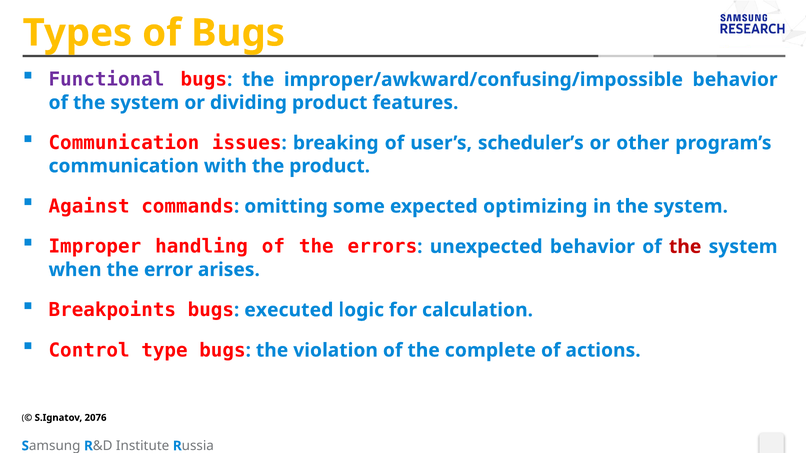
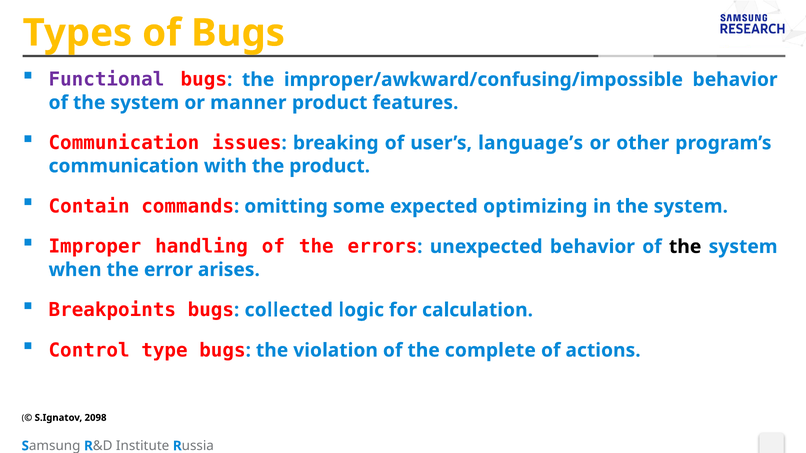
dividing: dividing -> manner
scheduler’s: scheduler’s -> language’s
Against: Against -> Contain
the at (685, 247) colour: red -> black
executed: executed -> collected
2076: 2076 -> 2098
